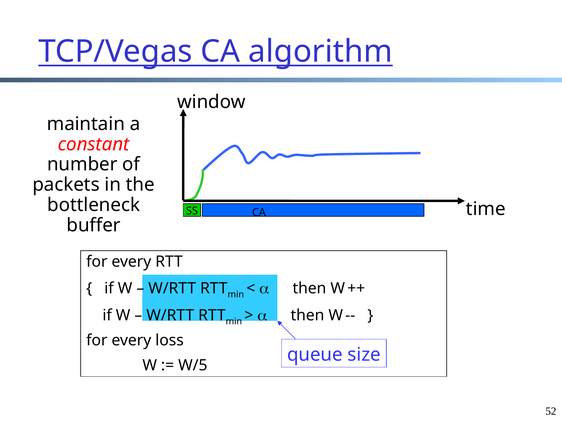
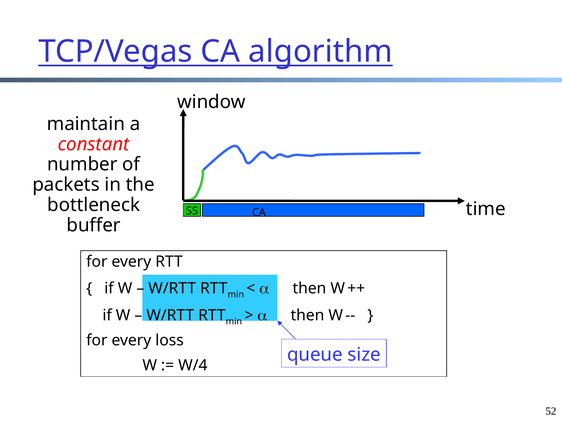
W/5: W/5 -> W/4
